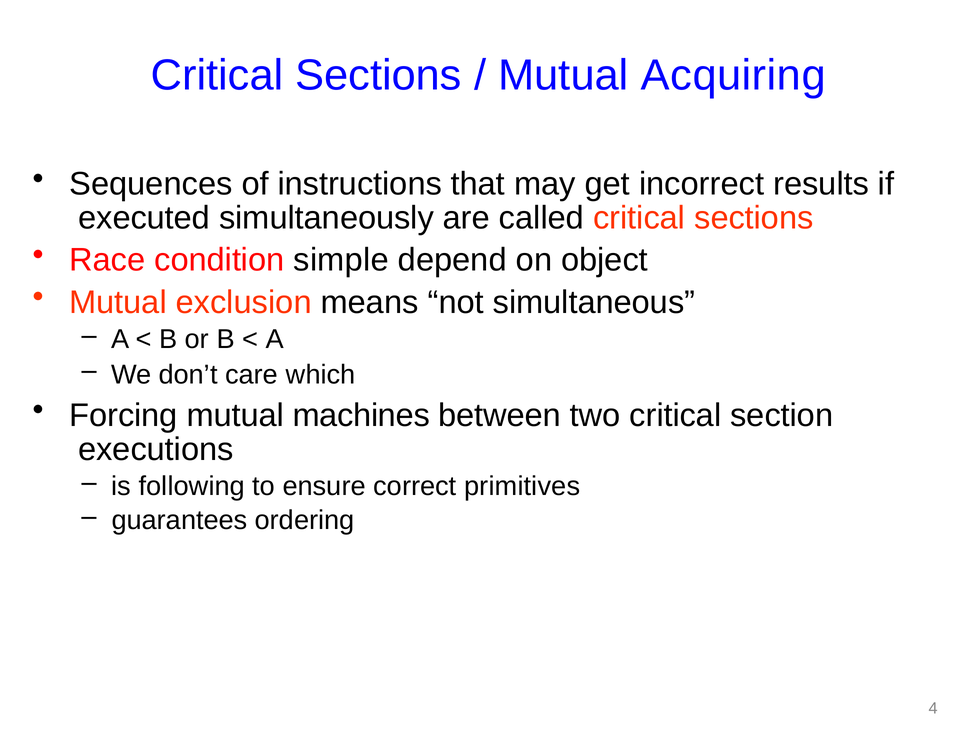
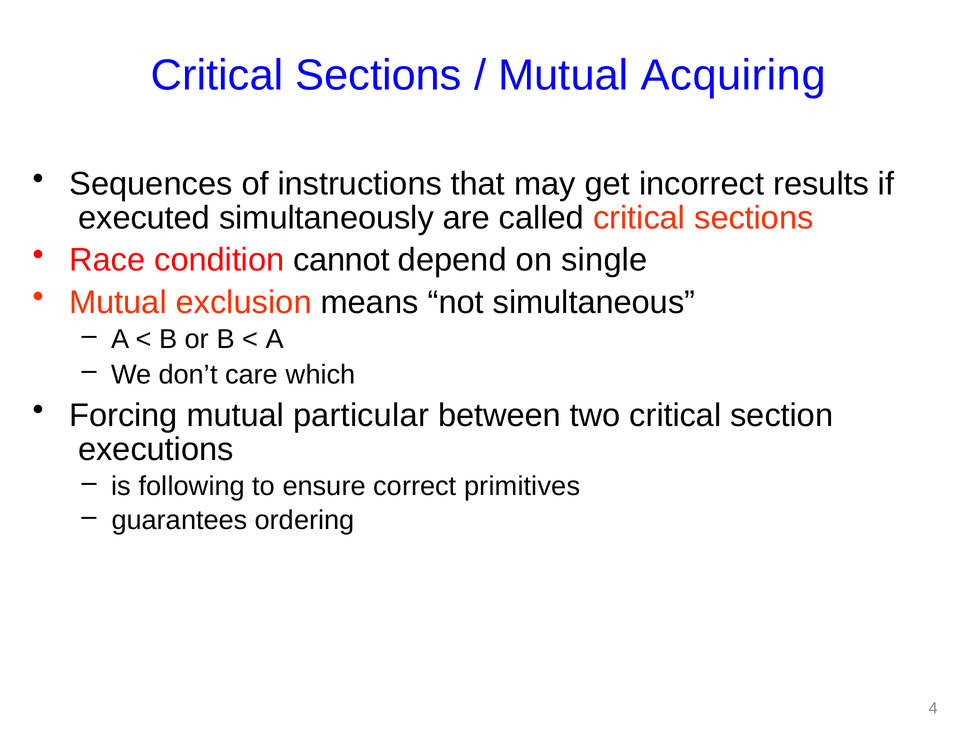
simple: simple -> cannot
object: object -> single
machines: machines -> particular
